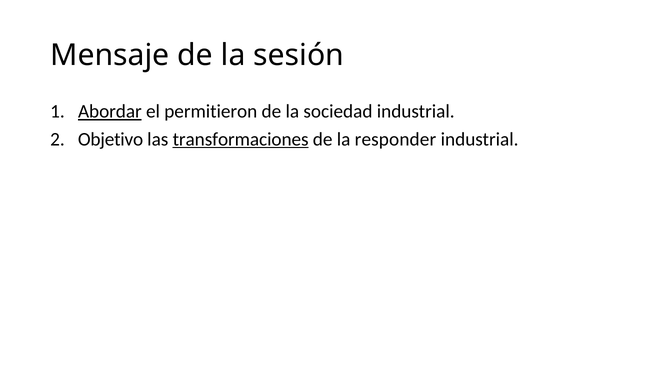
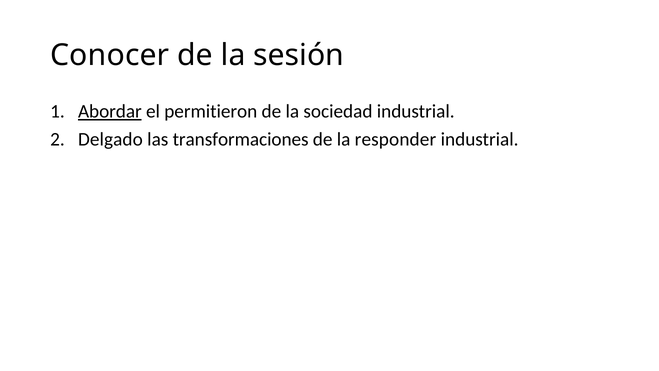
Mensaje: Mensaje -> Conocer
Objetivo: Objetivo -> Delgado
transformaciones underline: present -> none
